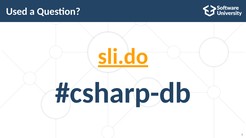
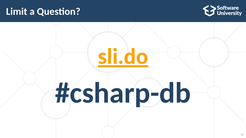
Used: Used -> Limit
